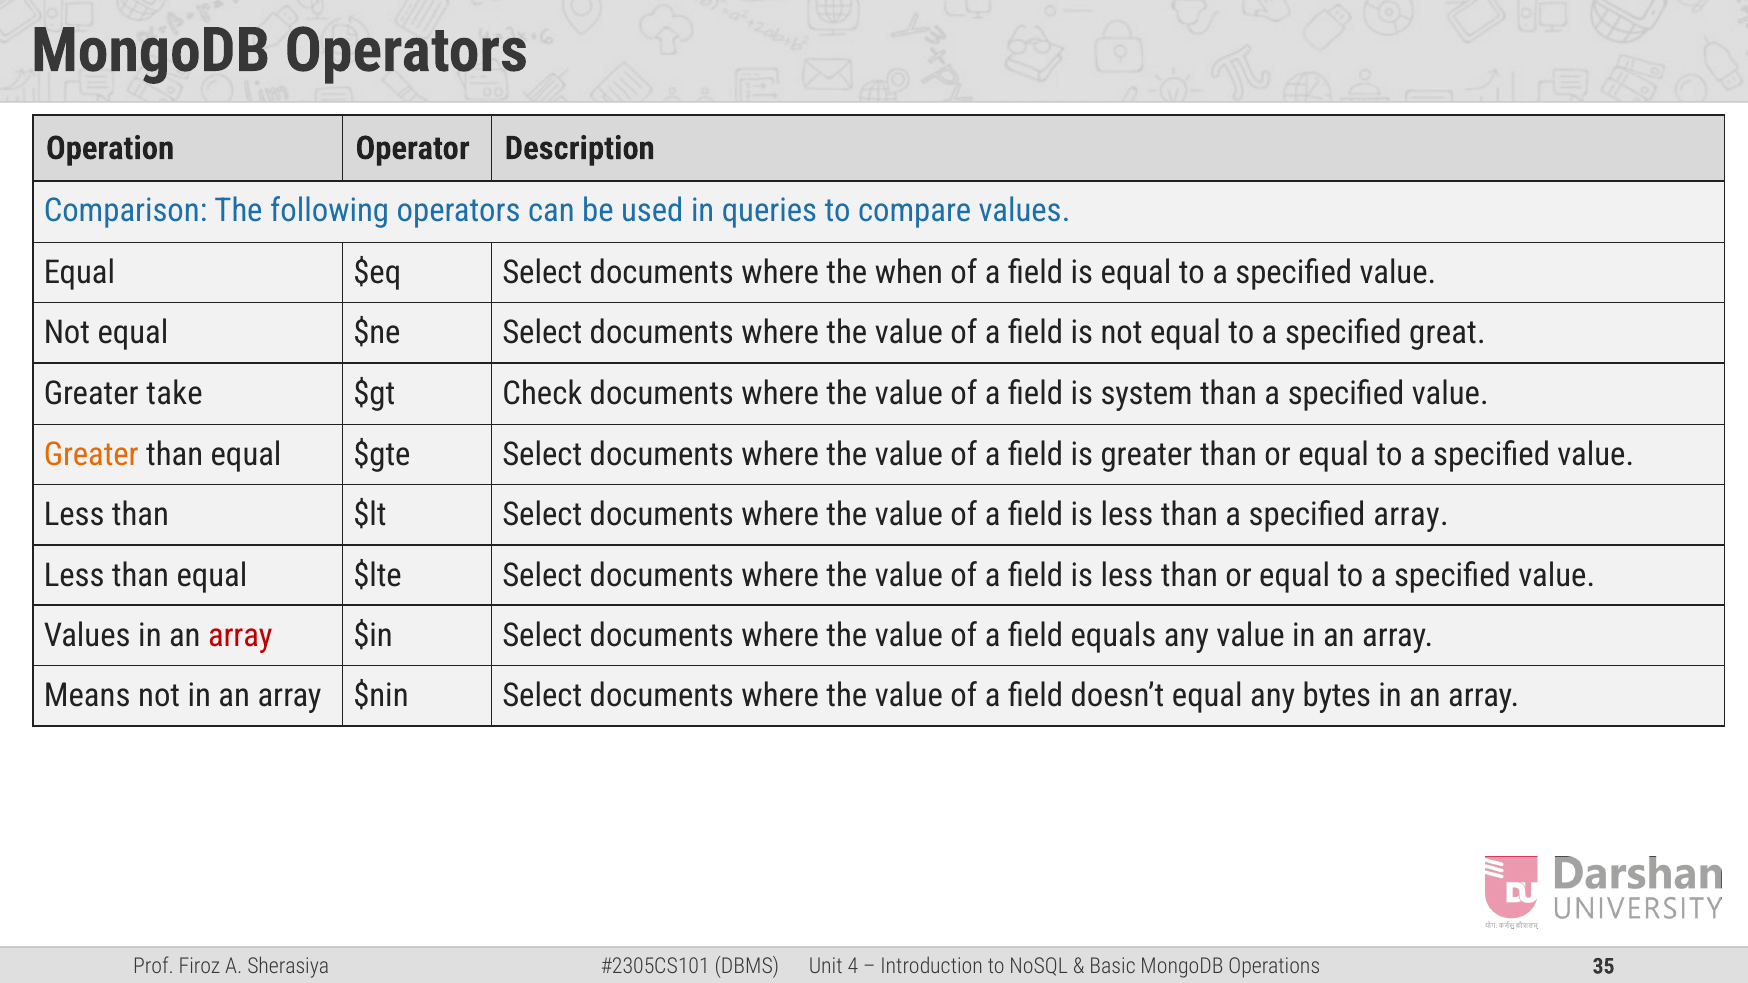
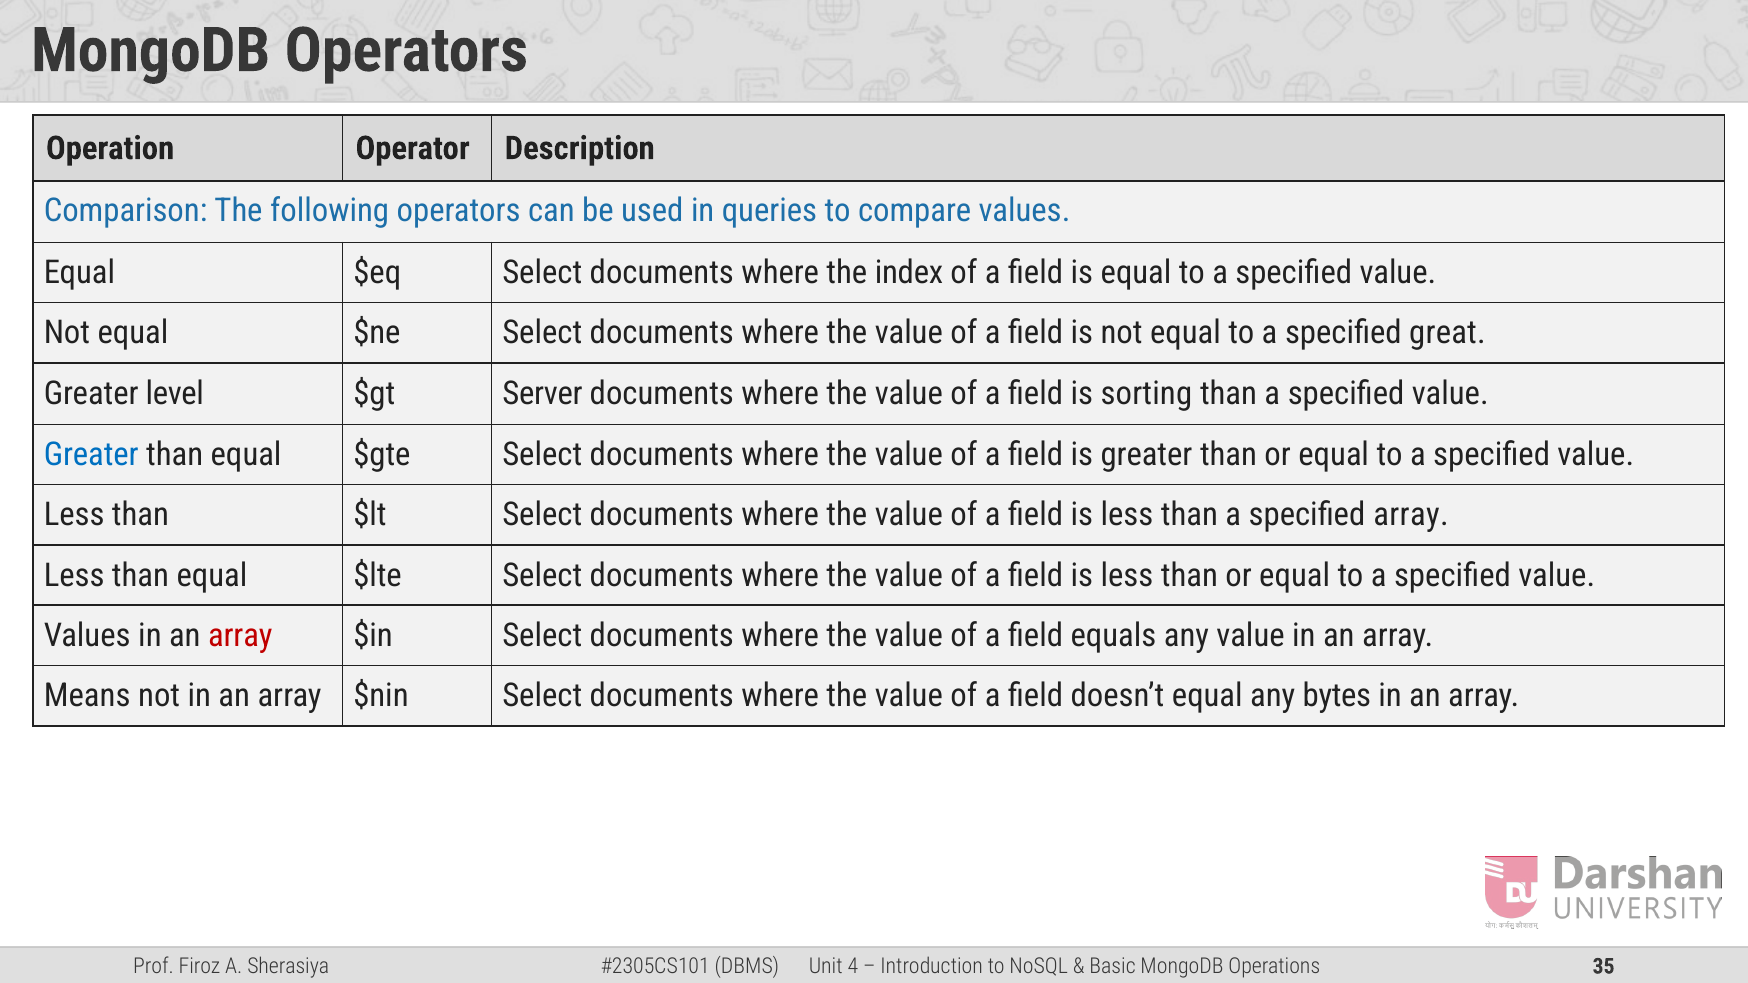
when: when -> index
take: take -> level
Check: Check -> Server
system: system -> sorting
Greater at (91, 455) colour: orange -> blue
